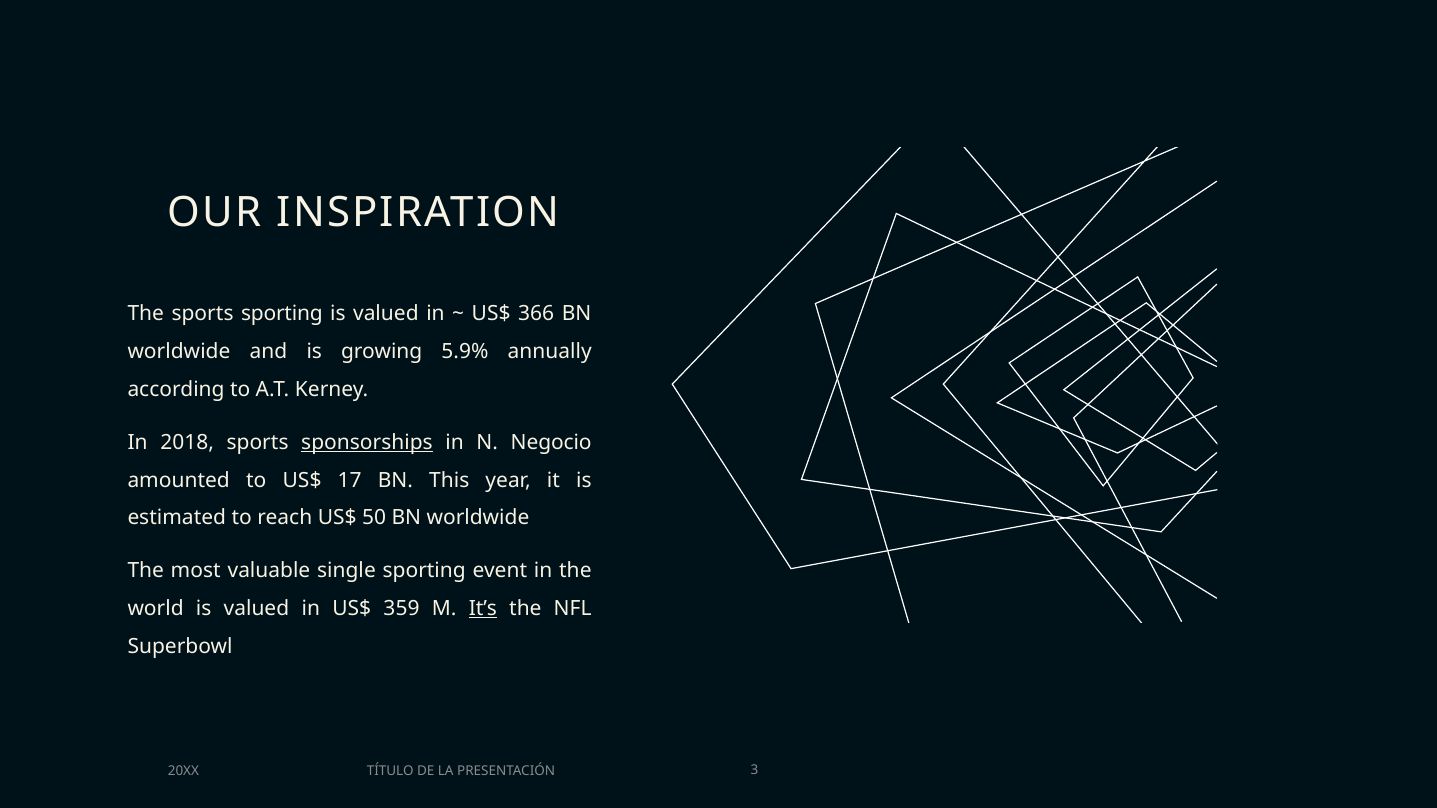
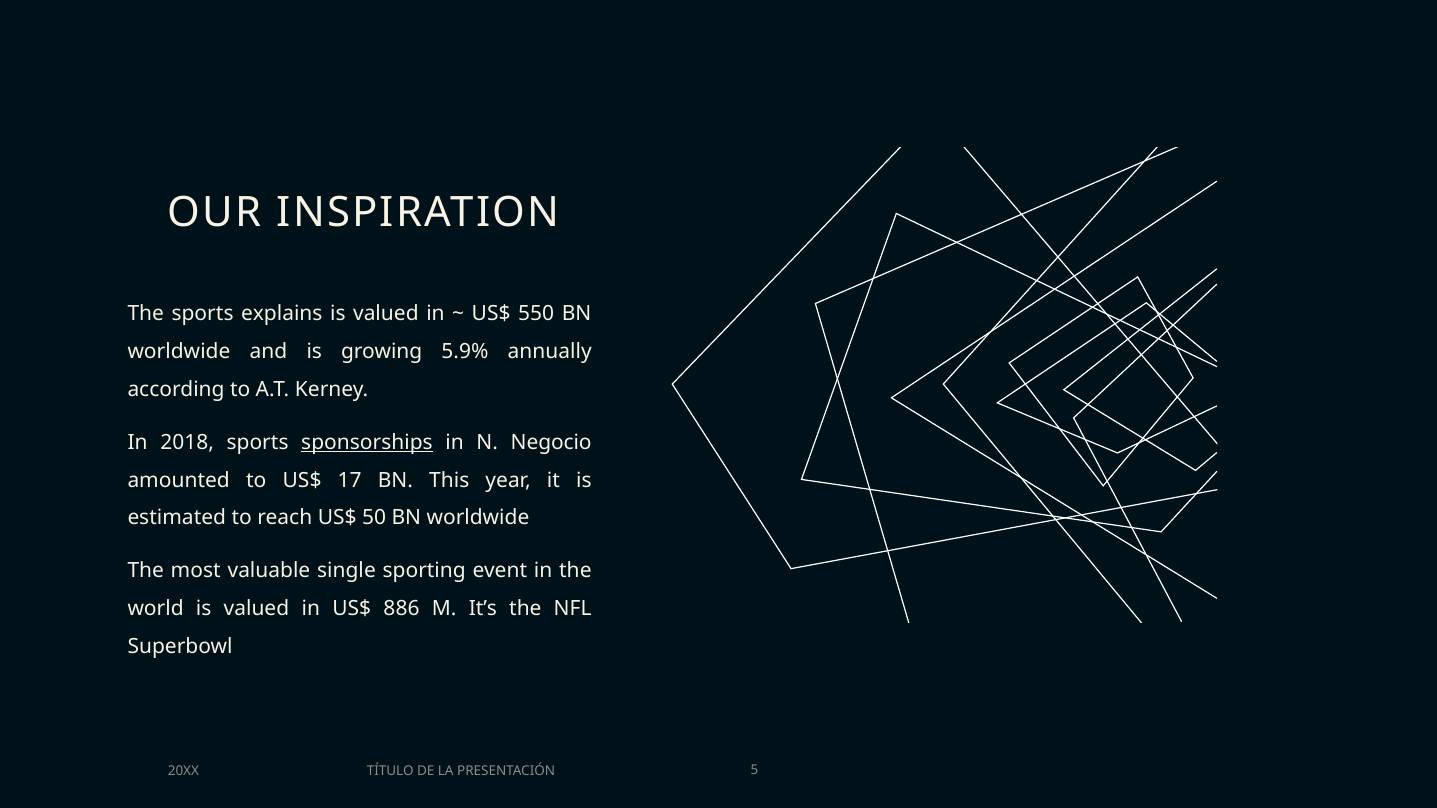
sports sporting: sporting -> explains
366: 366 -> 550
359: 359 -> 886
It’s underline: present -> none
3: 3 -> 5
